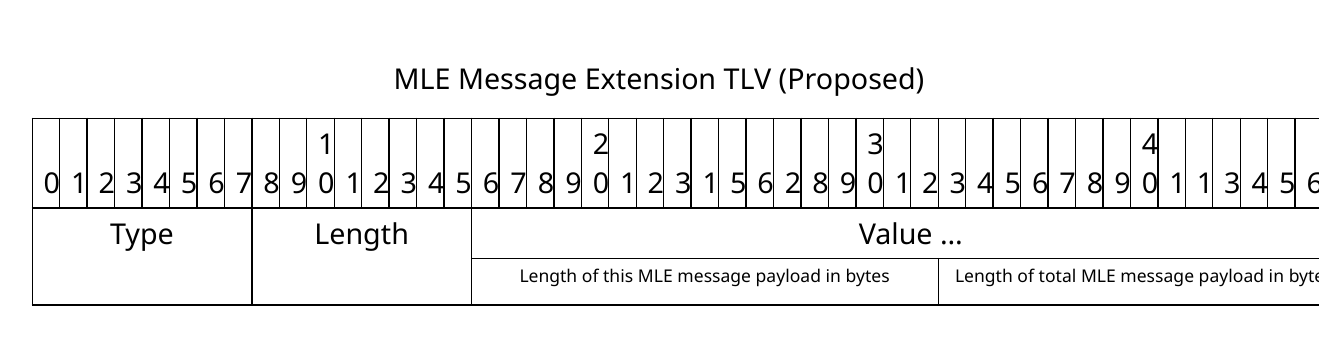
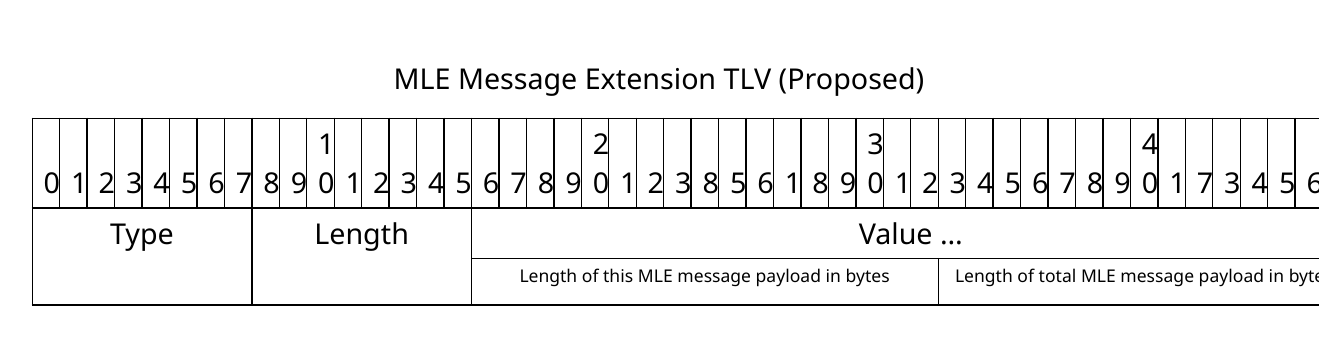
3 1: 1 -> 8
6 2: 2 -> 1
1 1: 1 -> 7
